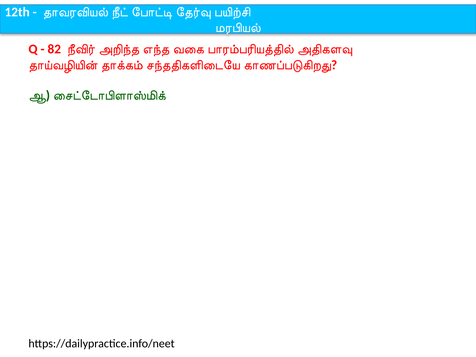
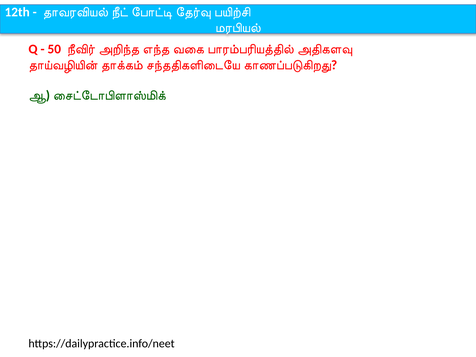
82: 82 -> 50
